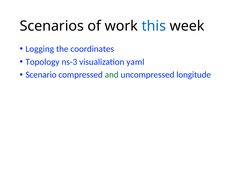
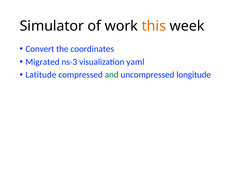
Scenarios: Scenarios -> Simulator
this colour: blue -> orange
Logging: Logging -> Convert
Topology: Topology -> Migrated
Scenario: Scenario -> Latitude
